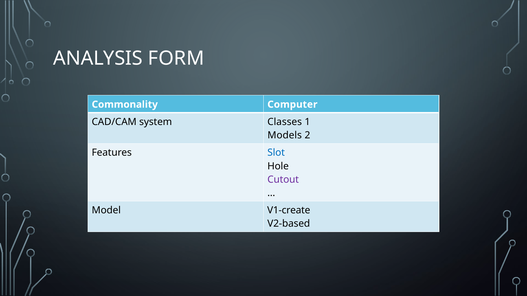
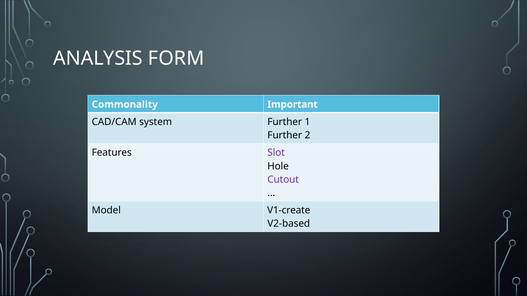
Computer: Computer -> Important
system Classes: Classes -> Further
Models at (285, 135): Models -> Further
Slot colour: blue -> purple
